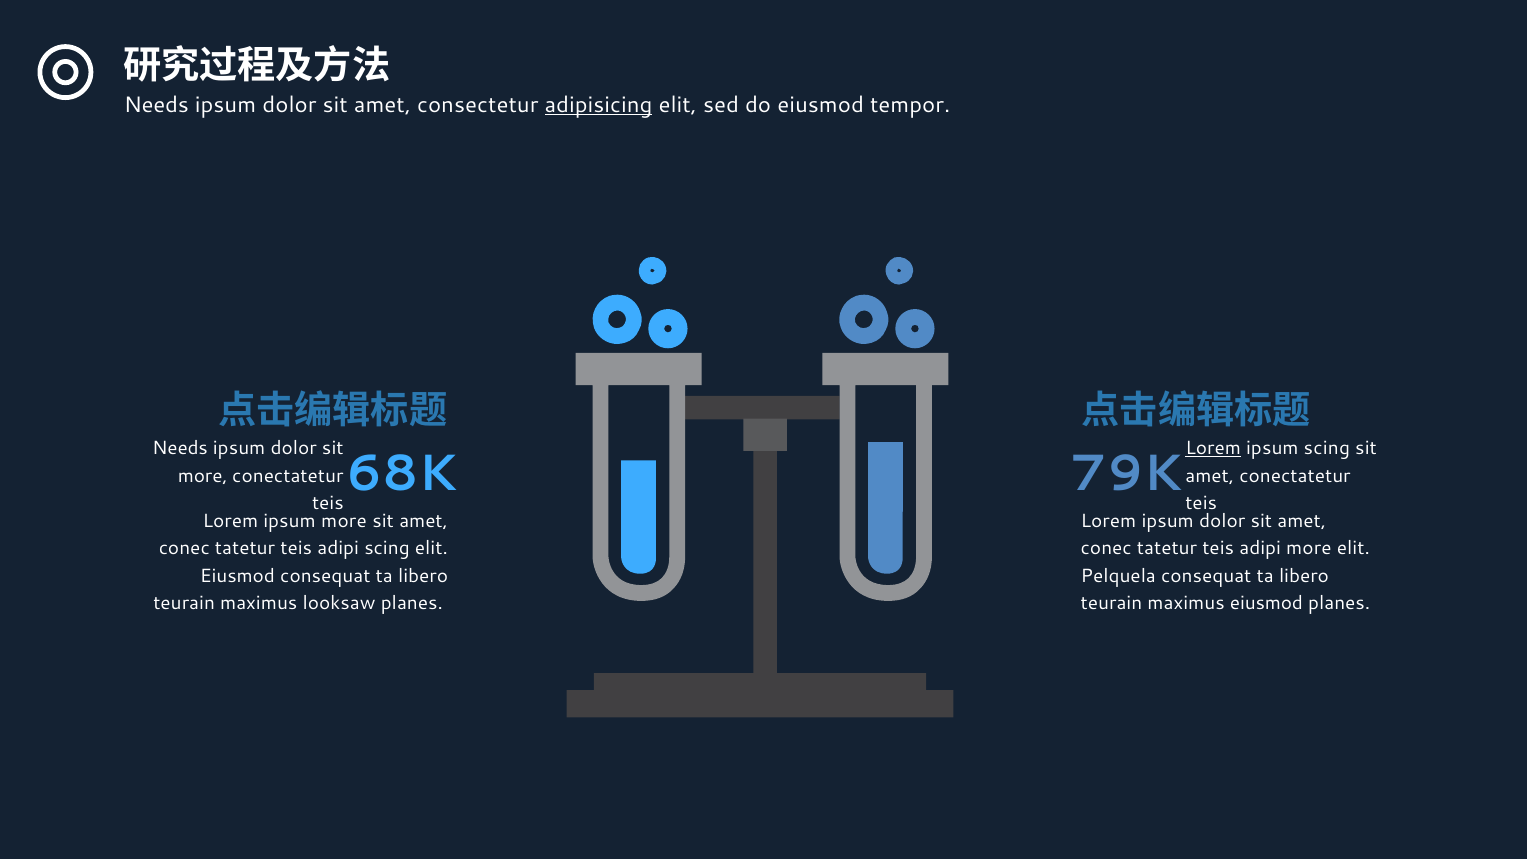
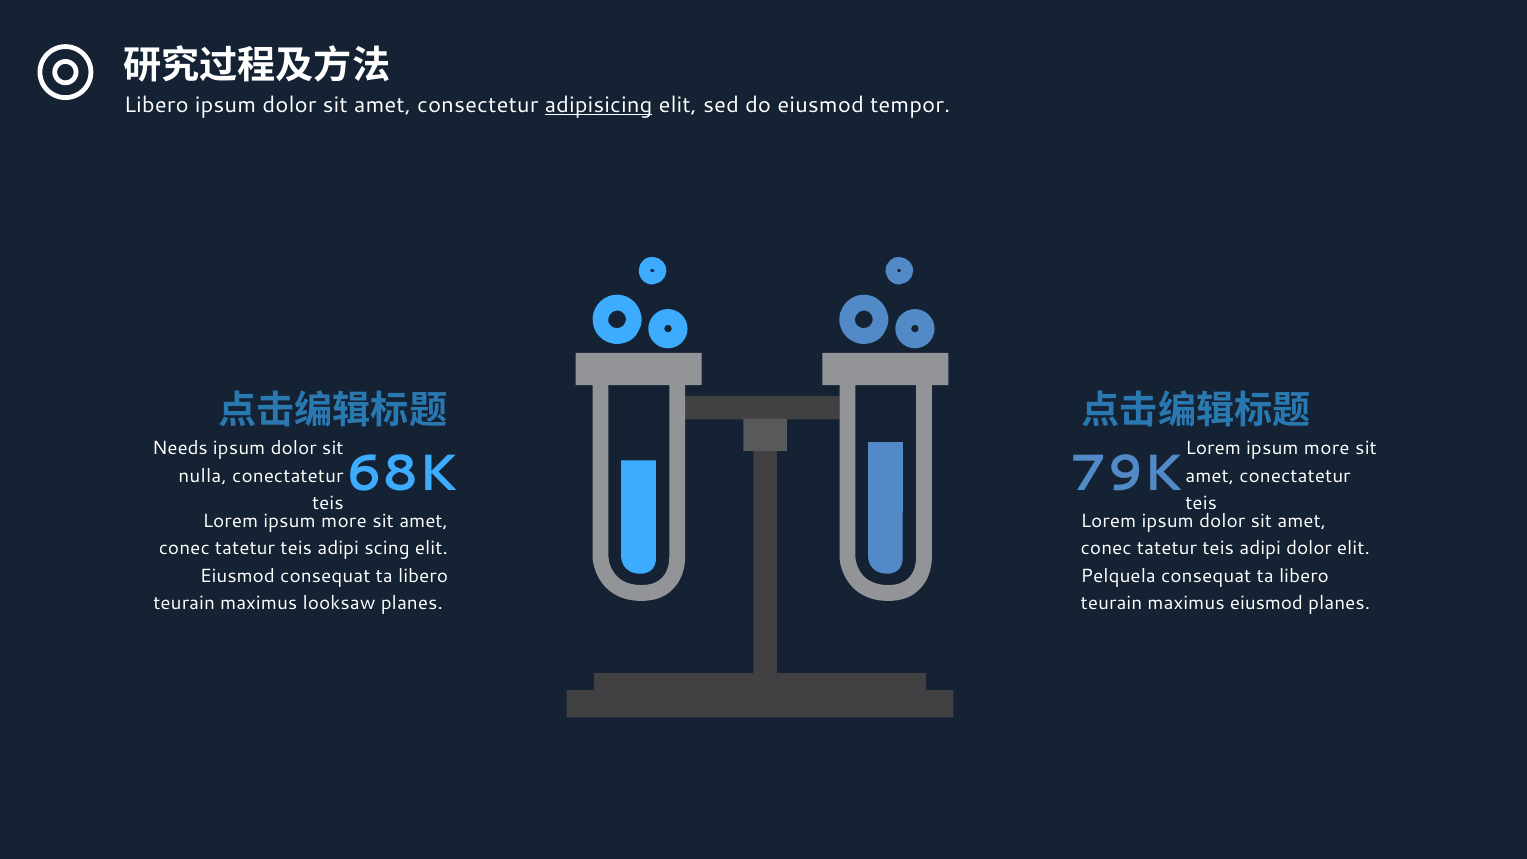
Needs at (156, 105): Needs -> Libero
Lorem at (1213, 449) underline: present -> none
scing at (1327, 449): scing -> more
more at (203, 476): more -> nulla
adipi more: more -> dolor
